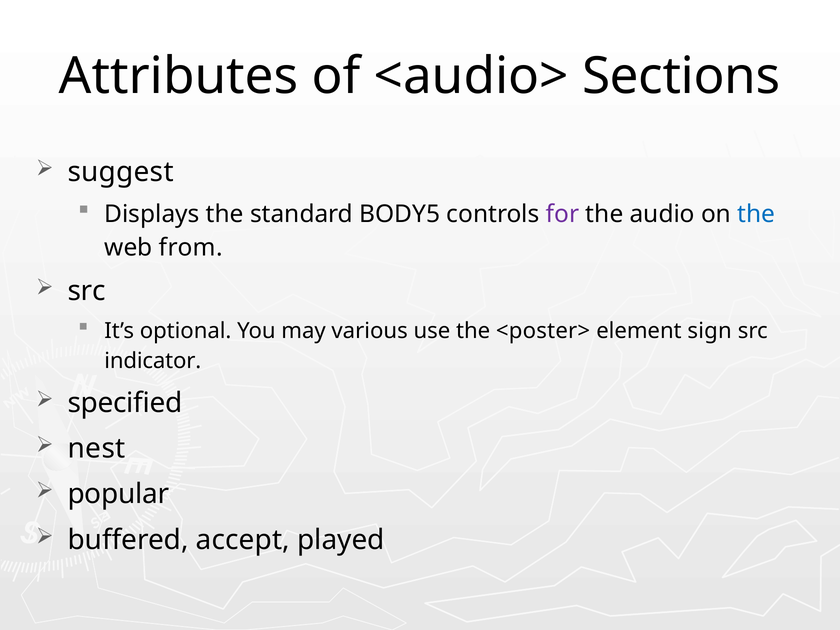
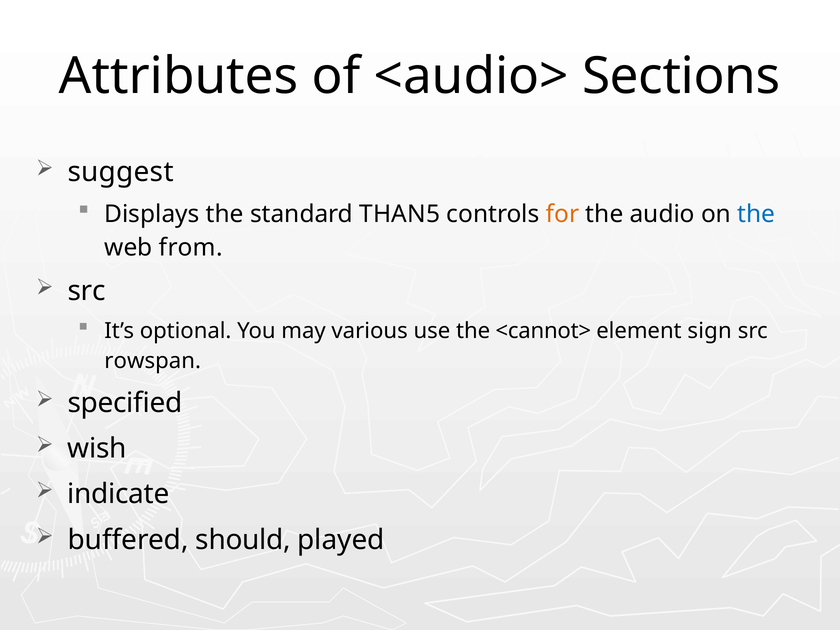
BODY5: BODY5 -> THAN5
for colour: purple -> orange
<poster>: <poster> -> <cannot>
indicator: indicator -> rowspan
nest: nest -> wish
popular: popular -> indicate
accept: accept -> should
